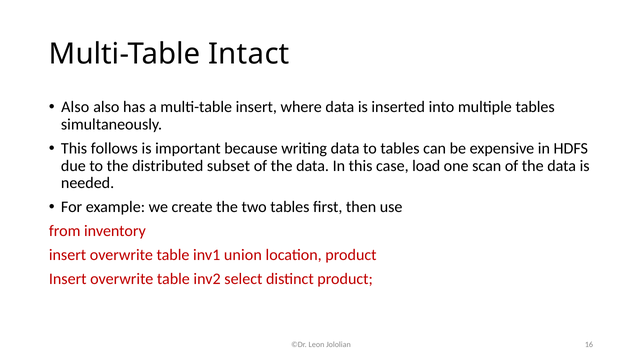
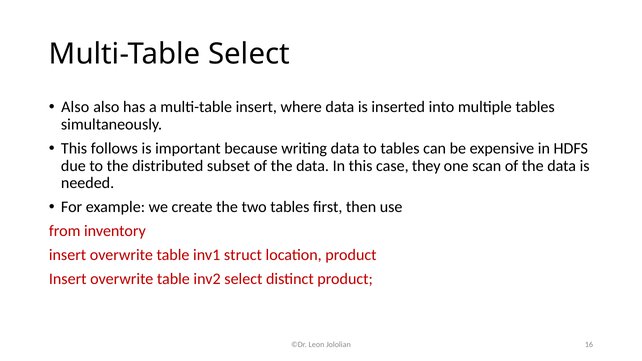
Multi-Table Intact: Intact -> Select
load: load -> they
union: union -> struct
